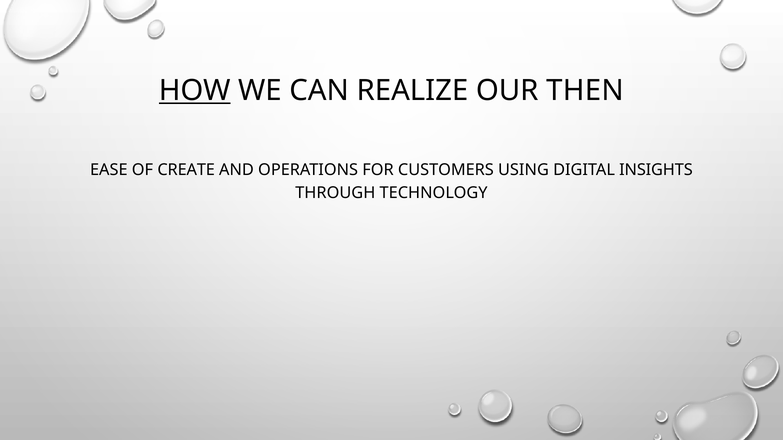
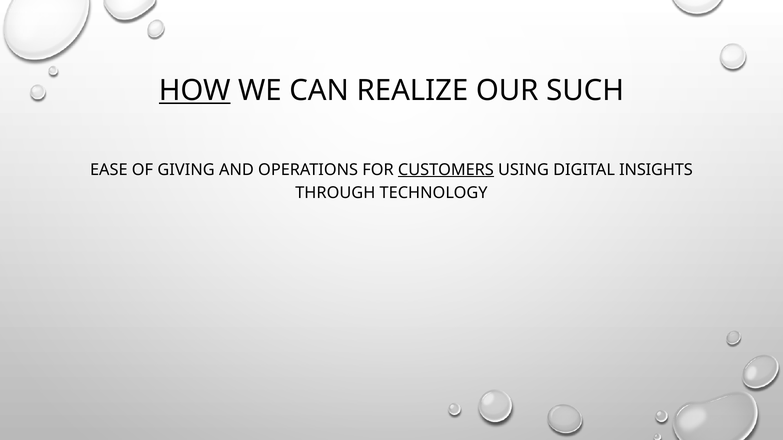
THEN: THEN -> SUCH
CREATE: CREATE -> GIVING
CUSTOMERS underline: none -> present
